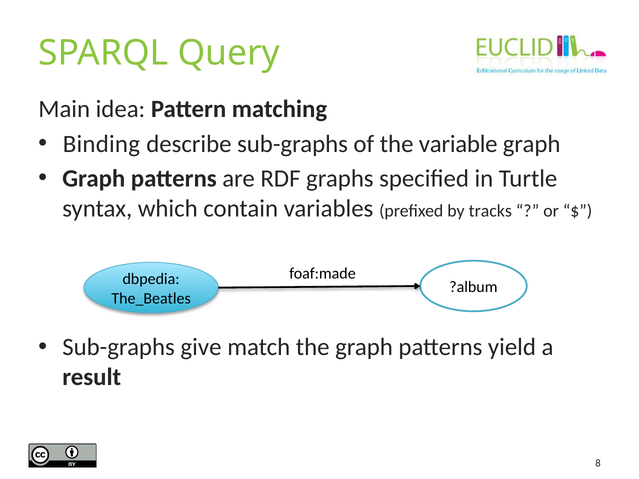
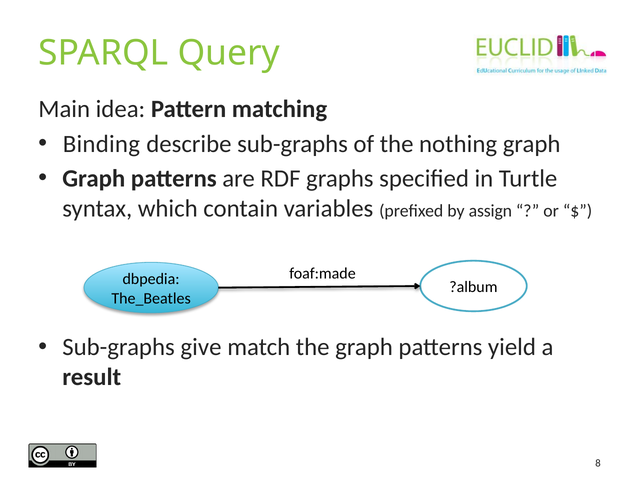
variable: variable -> nothing
tracks: tracks -> assign
